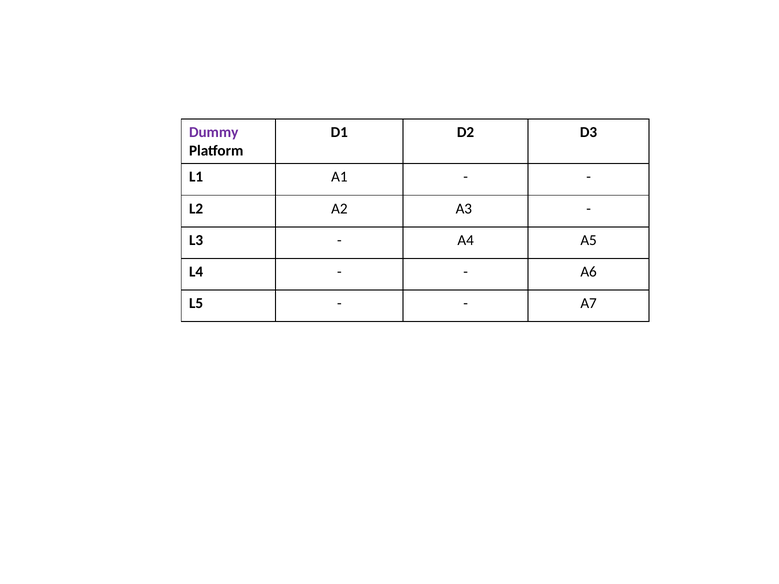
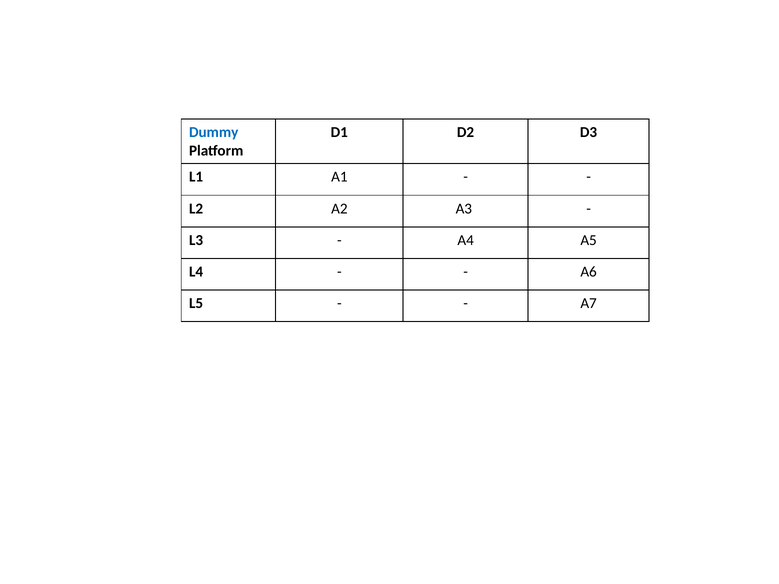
Dummy colour: purple -> blue
